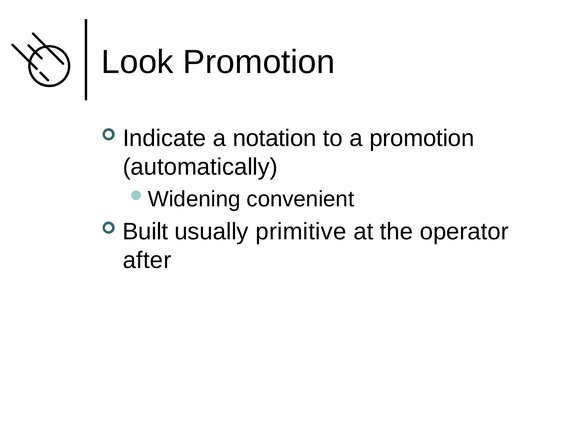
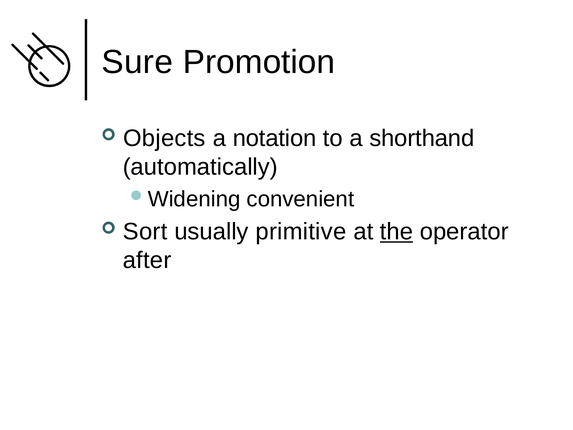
Look: Look -> Sure
Indicate: Indicate -> Objects
a promotion: promotion -> shorthand
Built: Built -> Sort
the underline: none -> present
